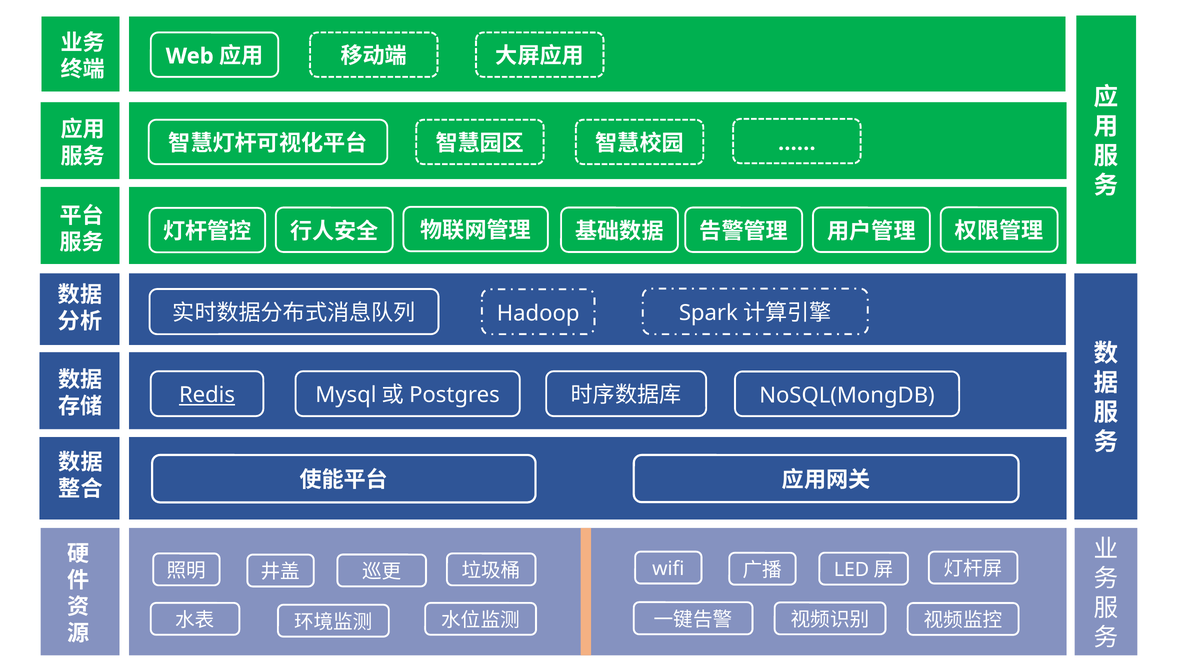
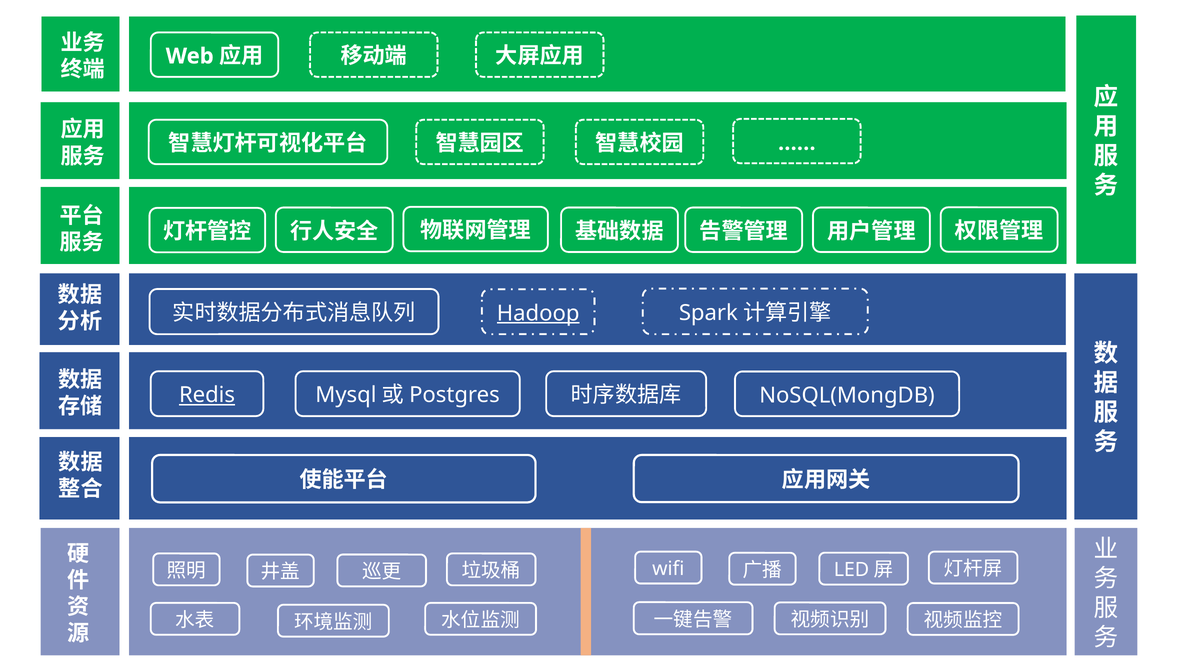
Hadoop underline: none -> present
